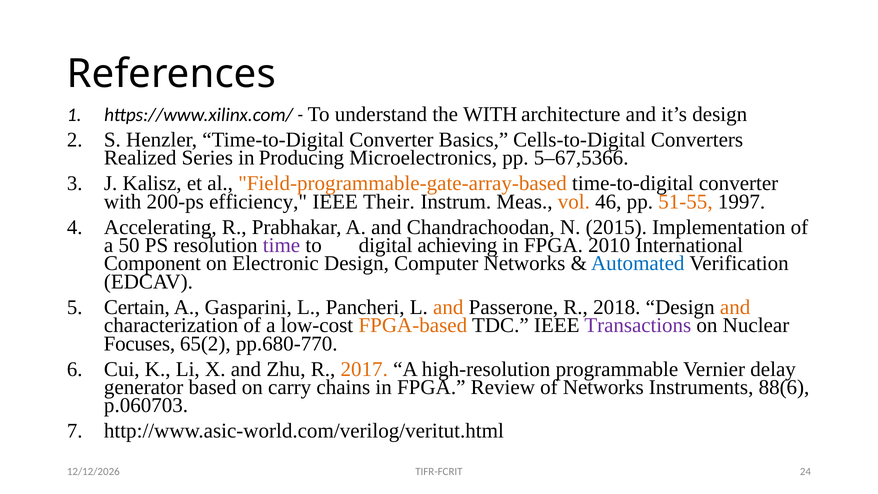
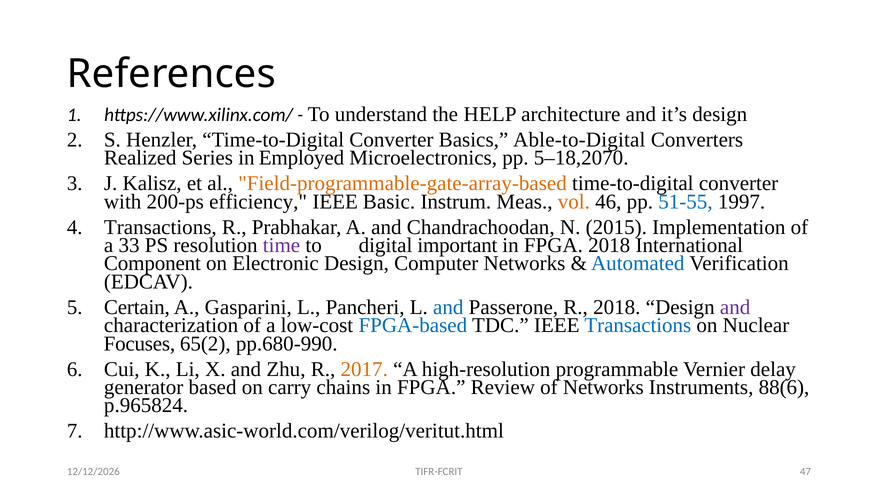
the WITH: WITH -> HELP
Cells-to-Digital: Cells-to-Digital -> Able-to-Digital
Producing: Producing -> Employed
5–67,5366: 5–67,5366 -> 5–18,2070
Their: Their -> Basic
51-55 colour: orange -> blue
Accelerating at (160, 227): Accelerating -> Transactions
50: 50 -> 33
achieving: achieving -> important
FPGA 2010: 2010 -> 2018
and at (448, 307) colour: orange -> blue
and at (735, 307) colour: orange -> purple
FPGA-based colour: orange -> blue
Transactions at (638, 325) colour: purple -> blue
pp.680-770: pp.680-770 -> pp.680-990
p.060703: p.060703 -> p.965824
24: 24 -> 47
